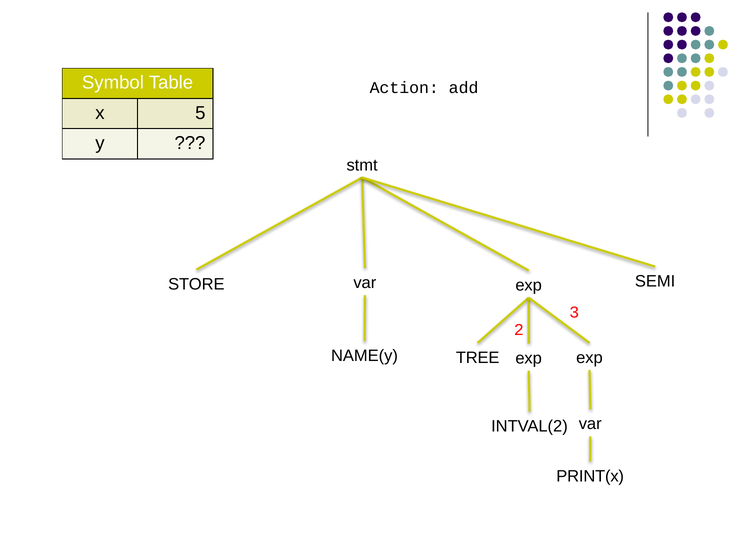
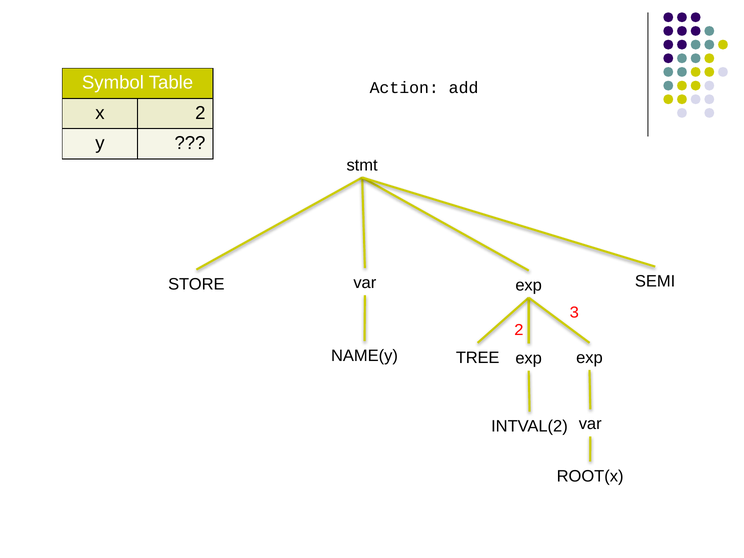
x 5: 5 -> 2
PRINT(x: PRINT(x -> ROOT(x
